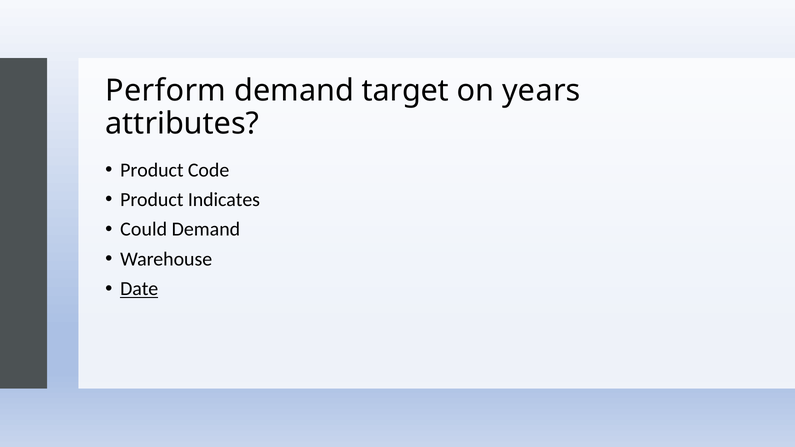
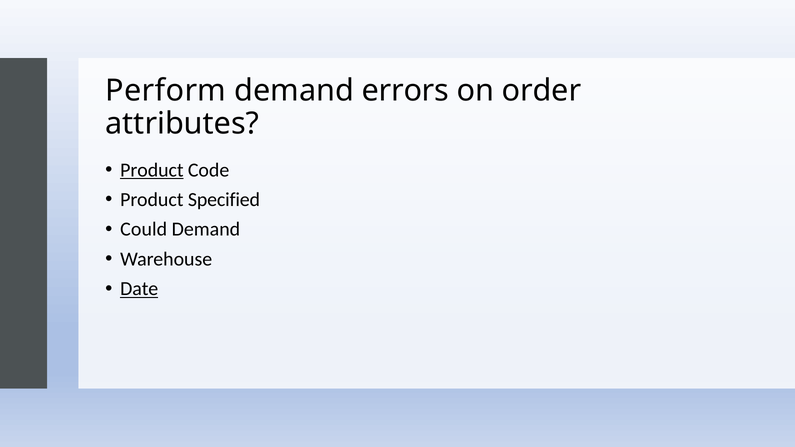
target: target -> errors
years: years -> order
Product at (152, 170) underline: none -> present
Indicates: Indicates -> Specified
